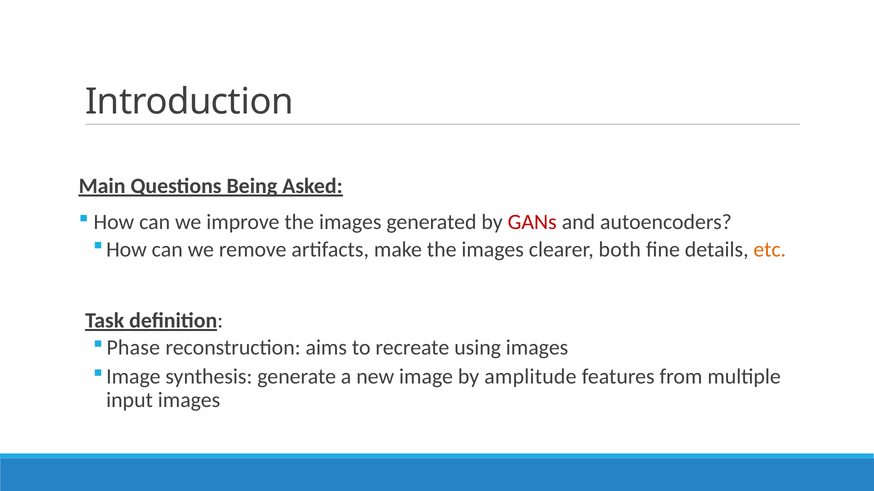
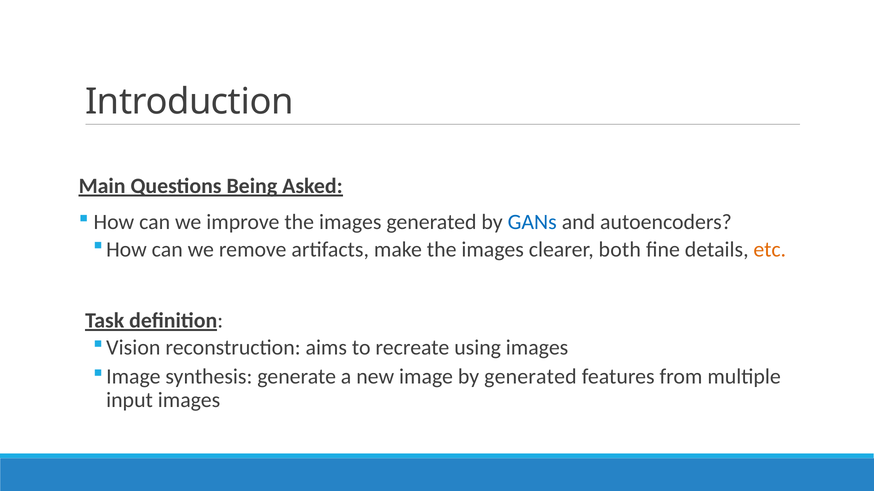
GANs colour: red -> blue
Phase: Phase -> Vision
by amplitude: amplitude -> generated
